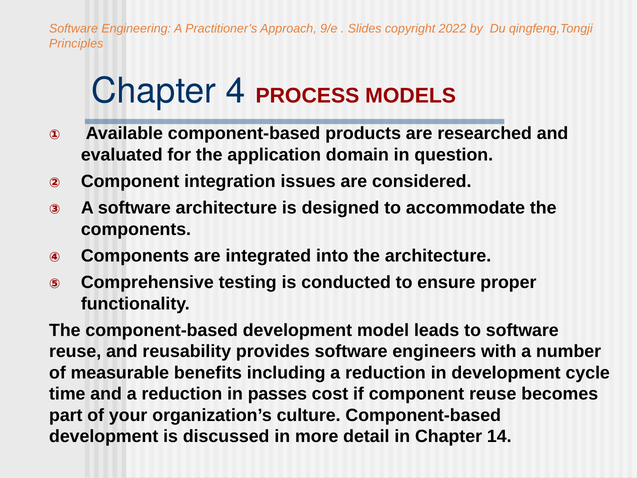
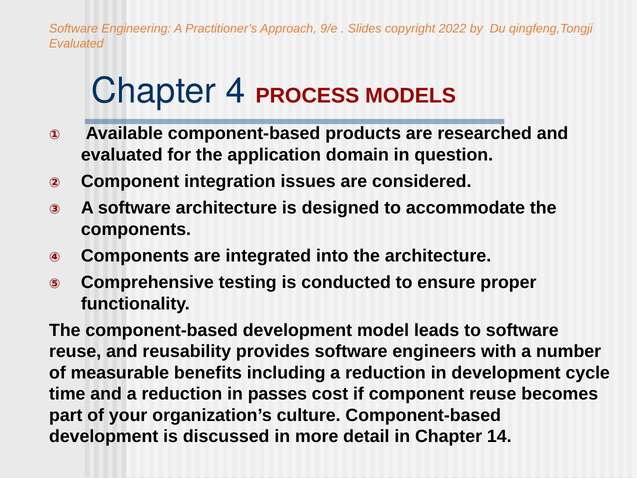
Principles at (76, 43): Principles -> Evaluated
